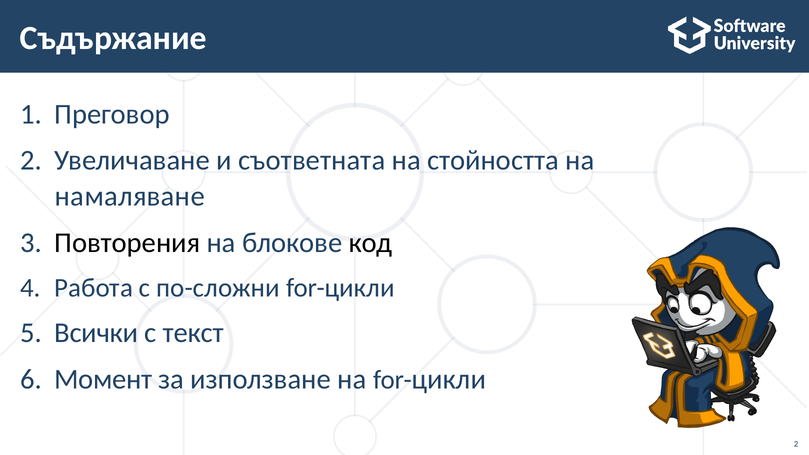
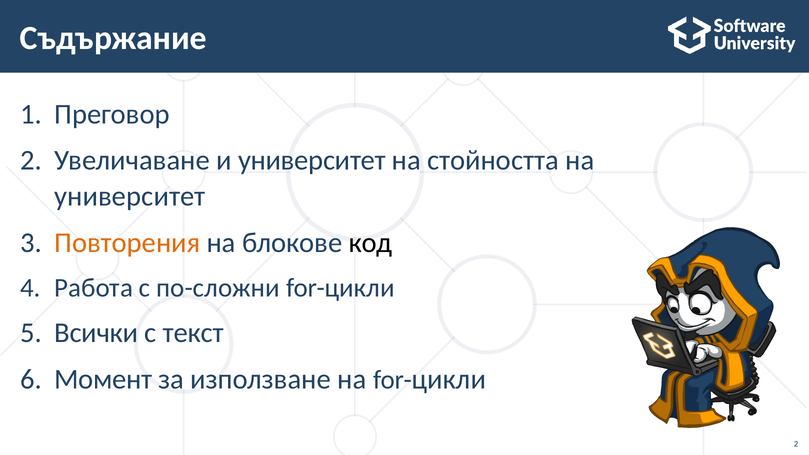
и съответната: съответната -> университет
намаляване at (130, 196): намаляване -> университет
Повторения colour: black -> orange
